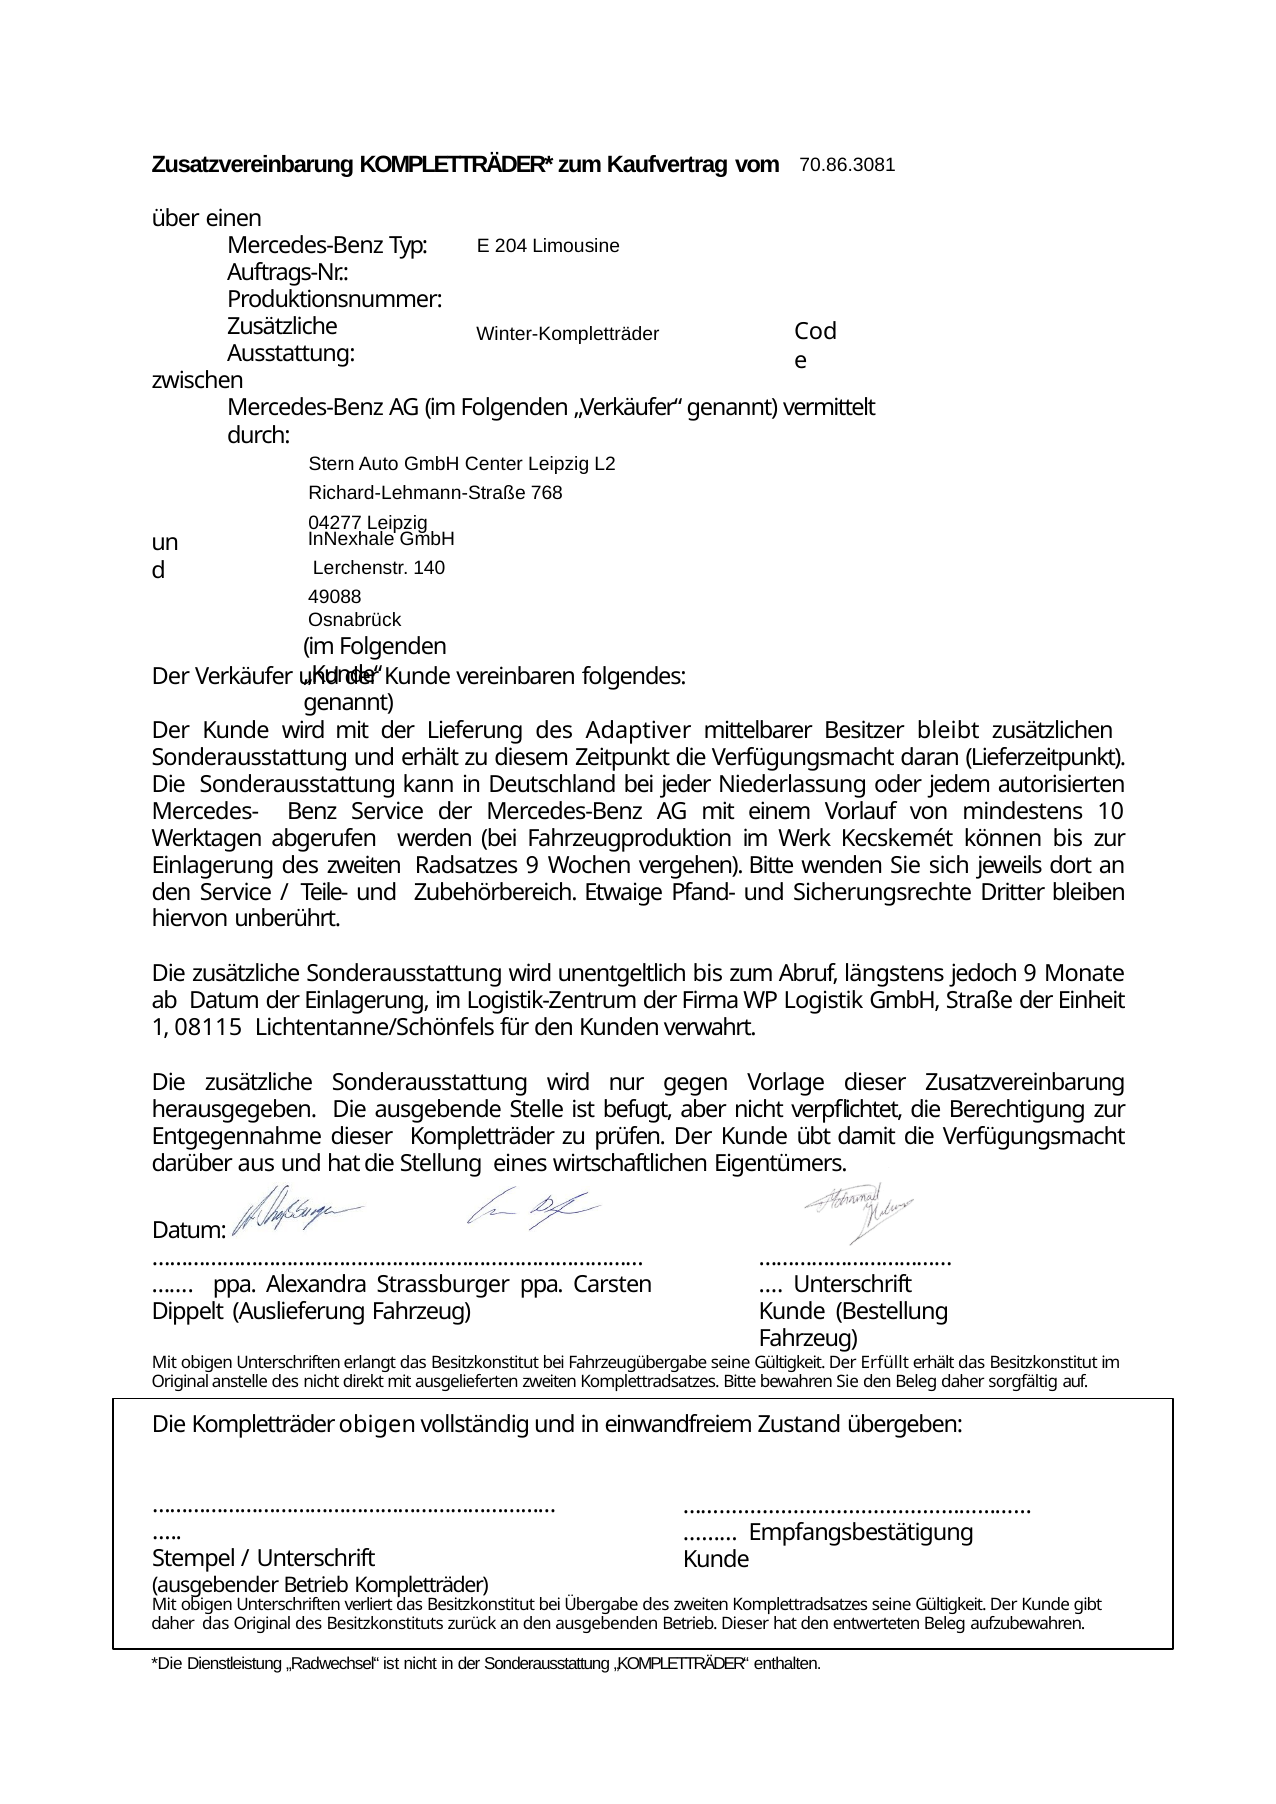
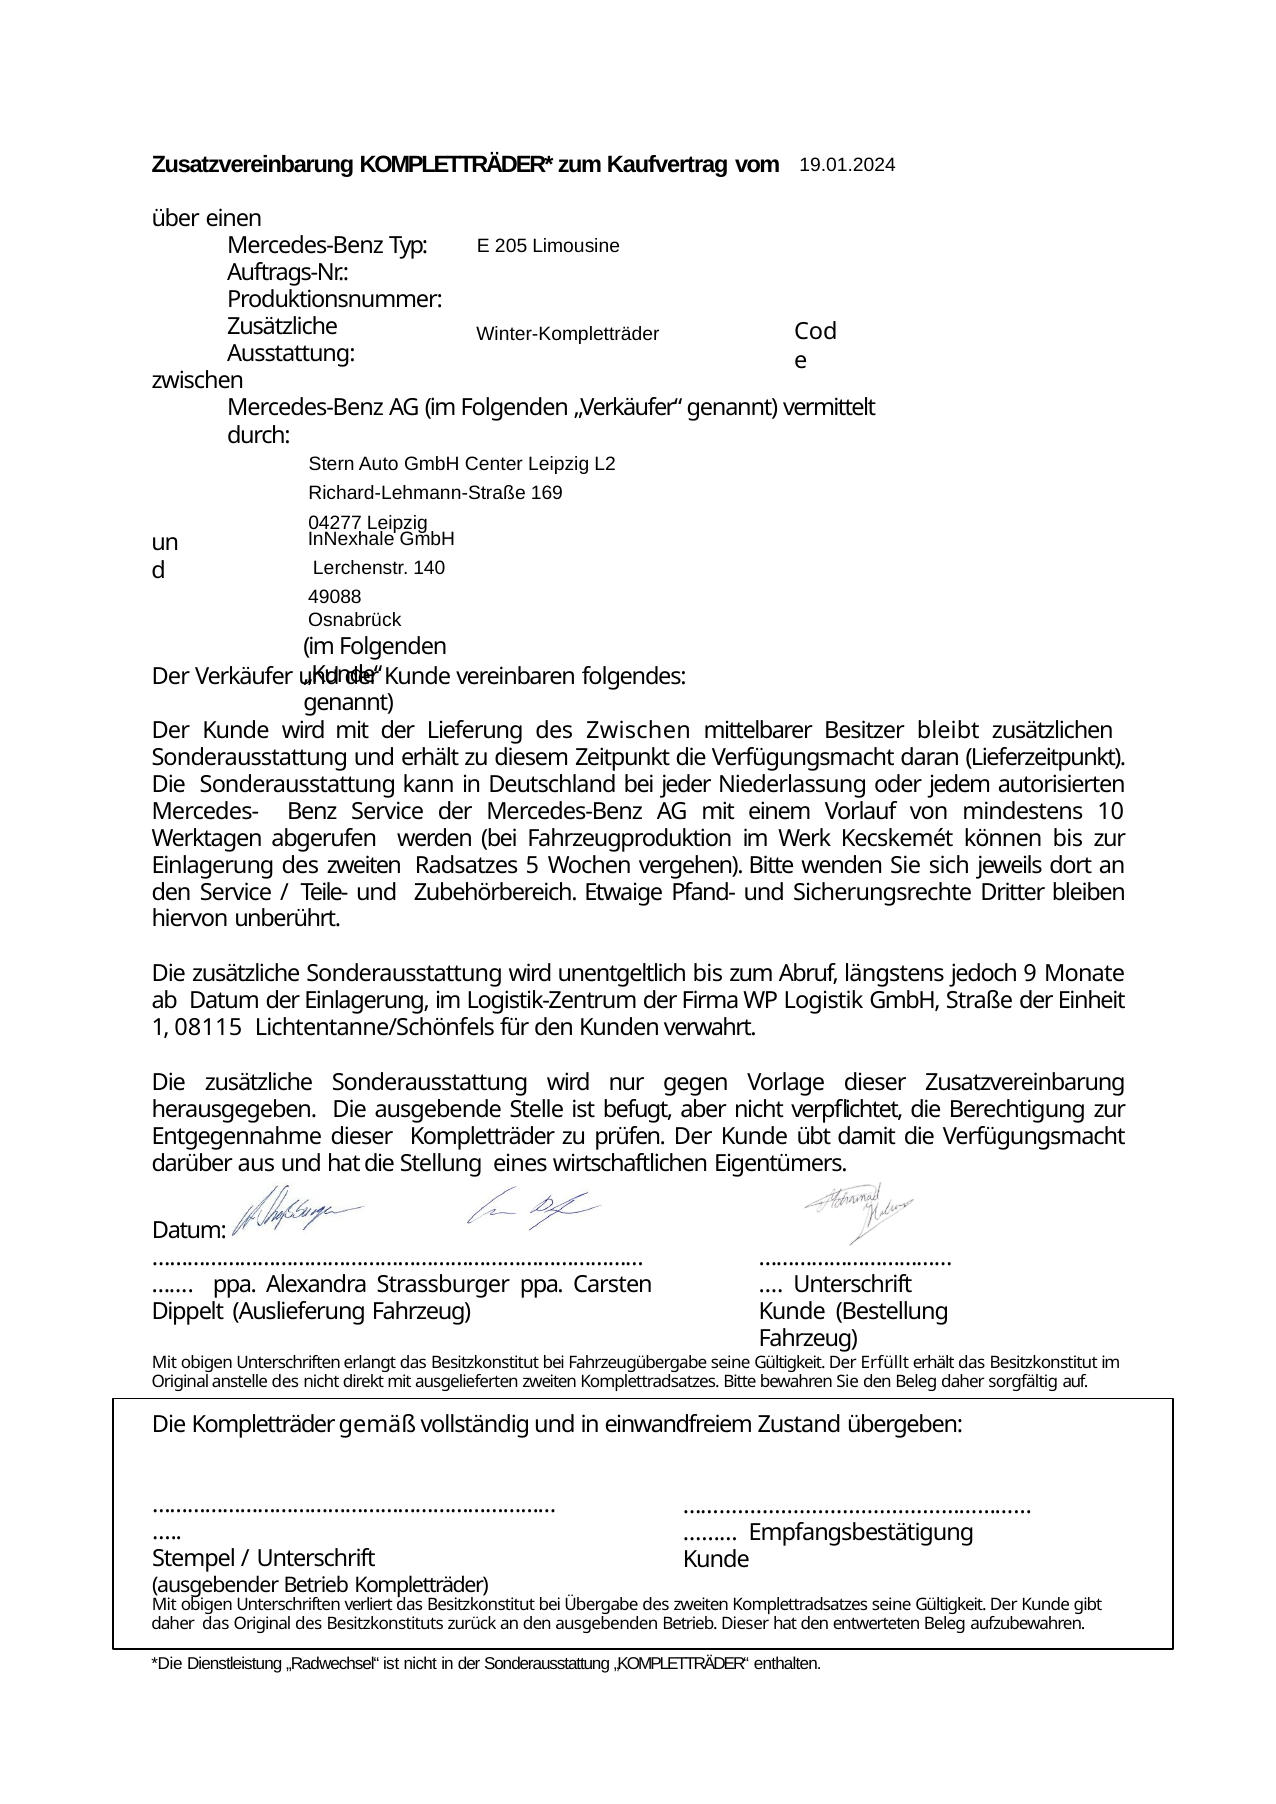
70.86.3081: 70.86.3081 -> 19.01.2024
204: 204 -> 205
768: 768 -> 169
des Adaptiver: Adaptiver -> Zwischen
Radsatzes 9: 9 -> 5
Kompletträder obigen: obigen -> gemäß
